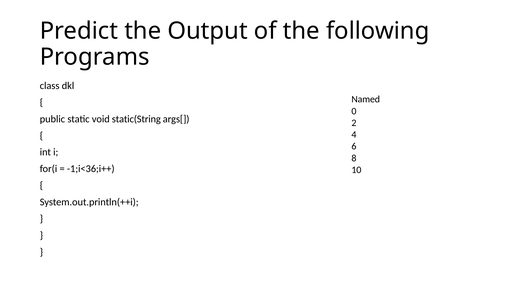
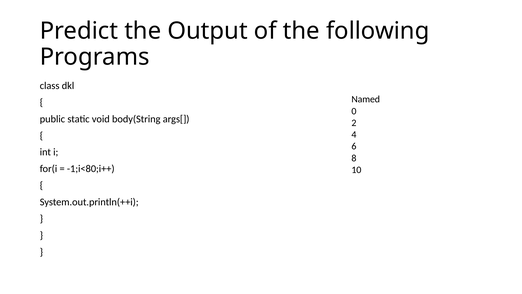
static(String: static(String -> body(String
-1;i<36;i++: -1;i<36;i++ -> -1;i<80;i++
